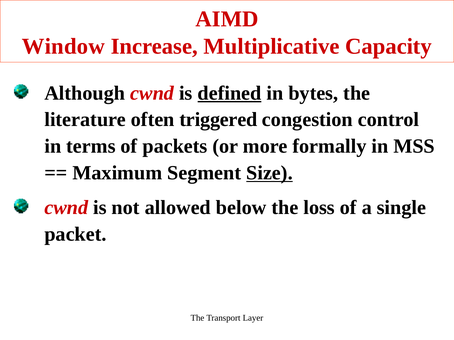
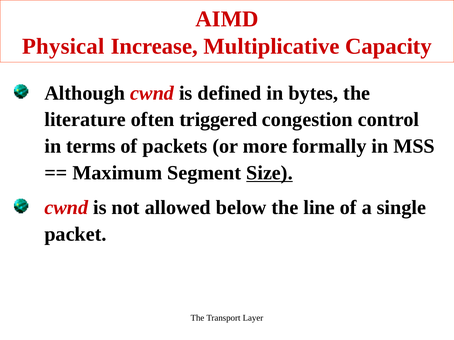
Window: Window -> Physical
defined underline: present -> none
loss: loss -> line
